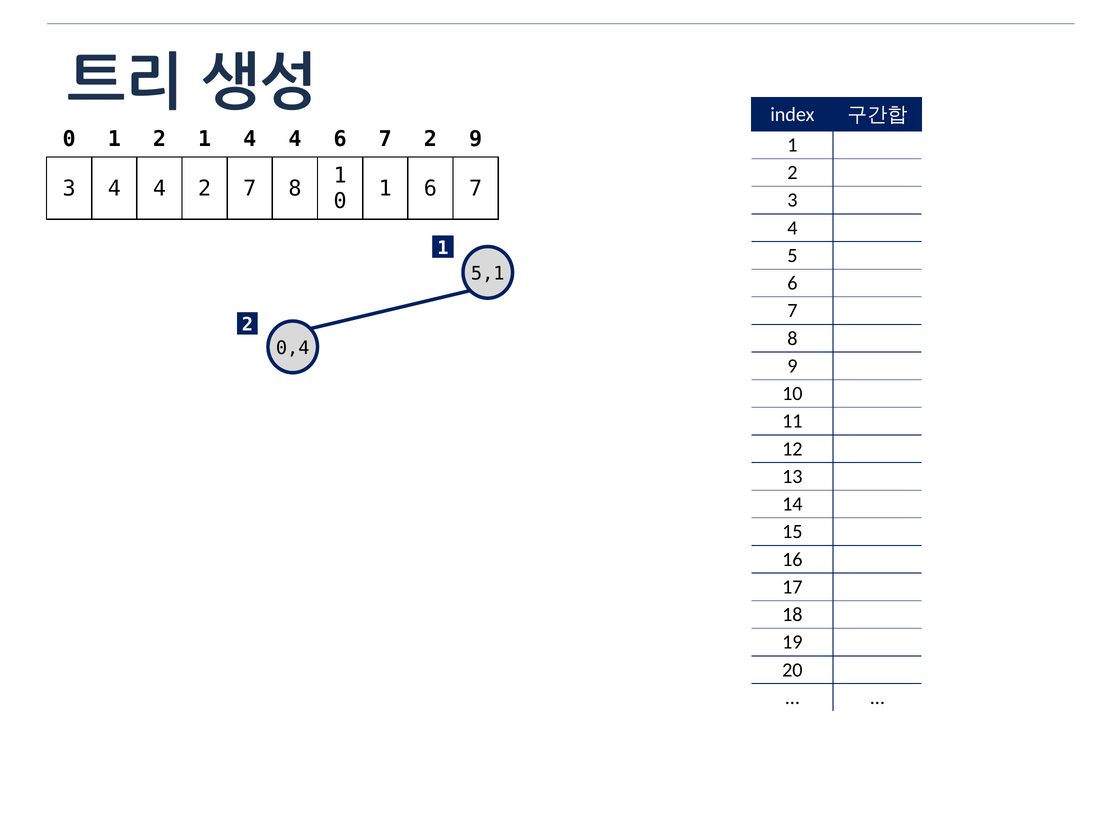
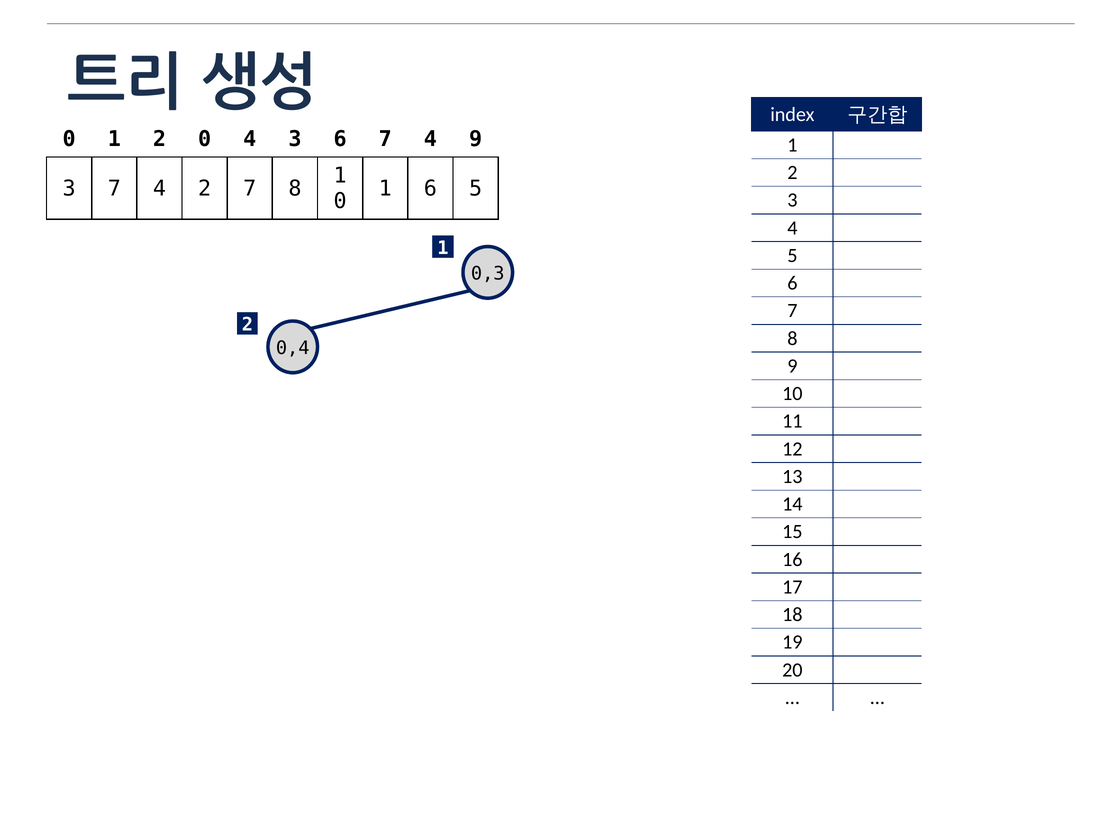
2 1: 1 -> 0
4 at (295, 139): 4 -> 3
6 7 2: 2 -> 4
4 at (114, 189): 4 -> 7
1 6 7: 7 -> 5
5,1: 5,1 -> 0,3
